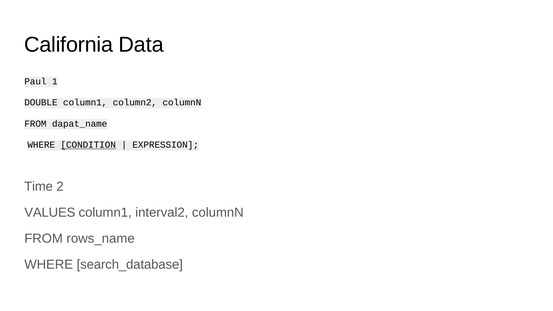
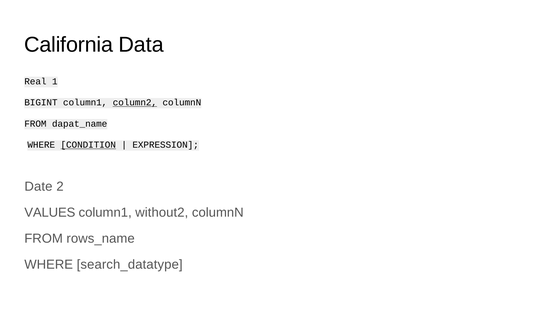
Paul: Paul -> Real
DOUBLE: DOUBLE -> BIGINT
column2 underline: none -> present
Time: Time -> Date
interval2: interval2 -> without2
search_database: search_database -> search_datatype
